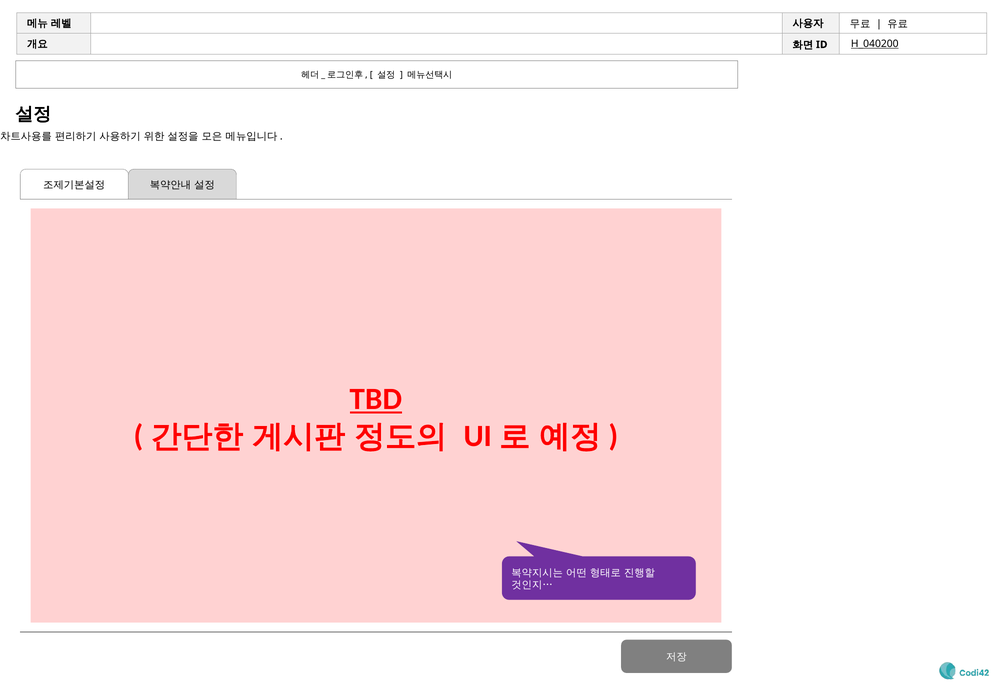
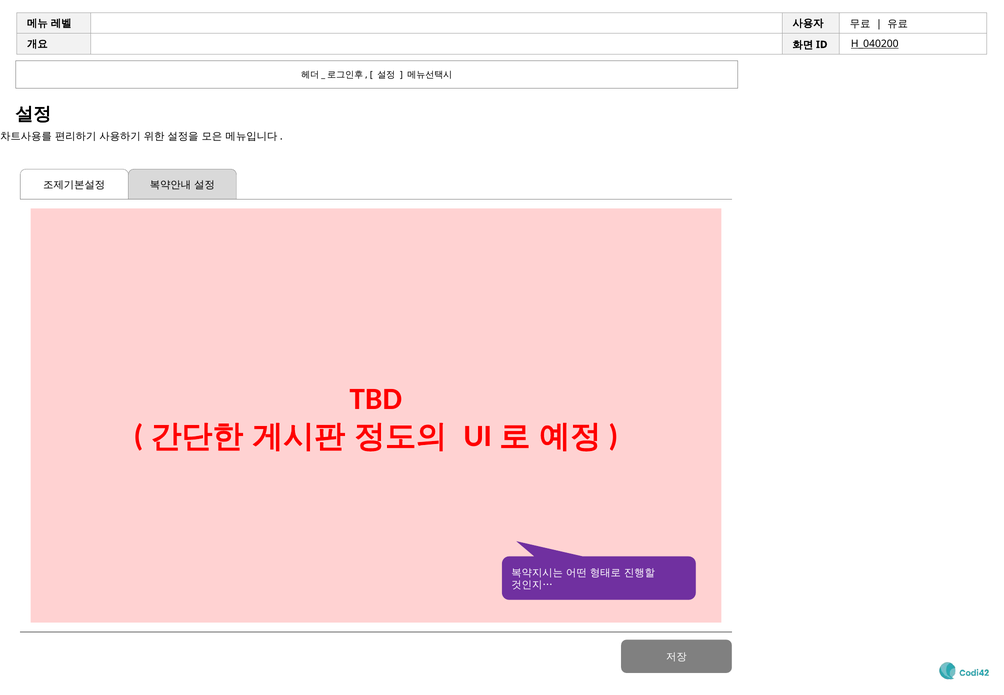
TBD underline: present -> none
